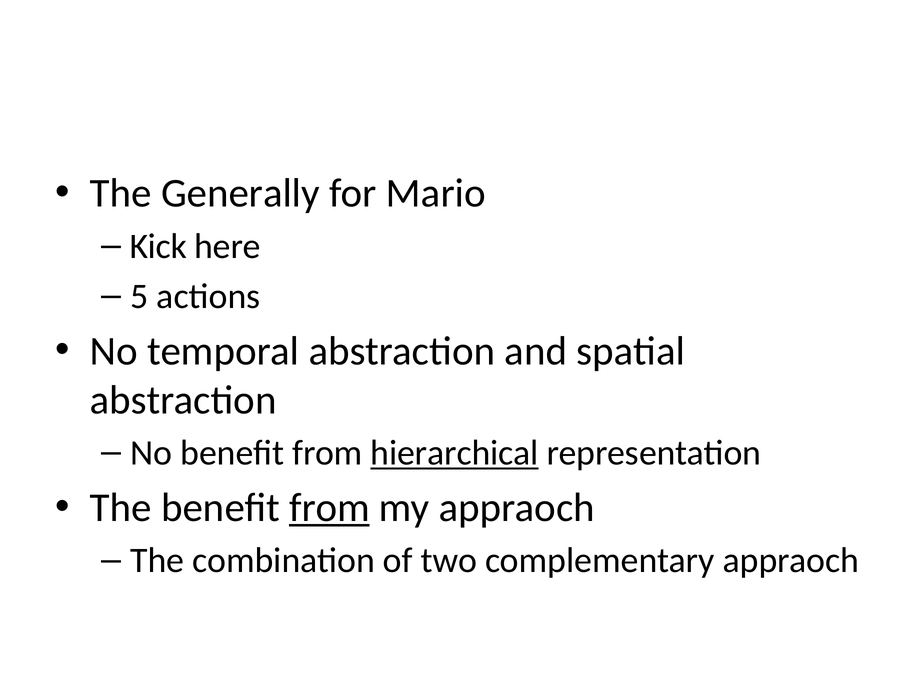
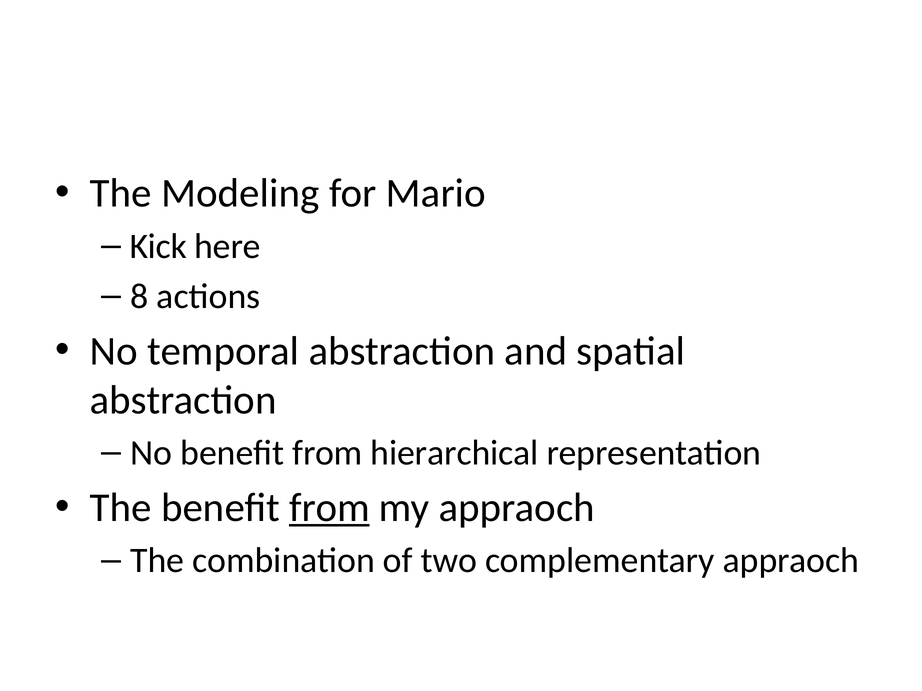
Generally: Generally -> Modeling
5: 5 -> 8
hierarchical underline: present -> none
